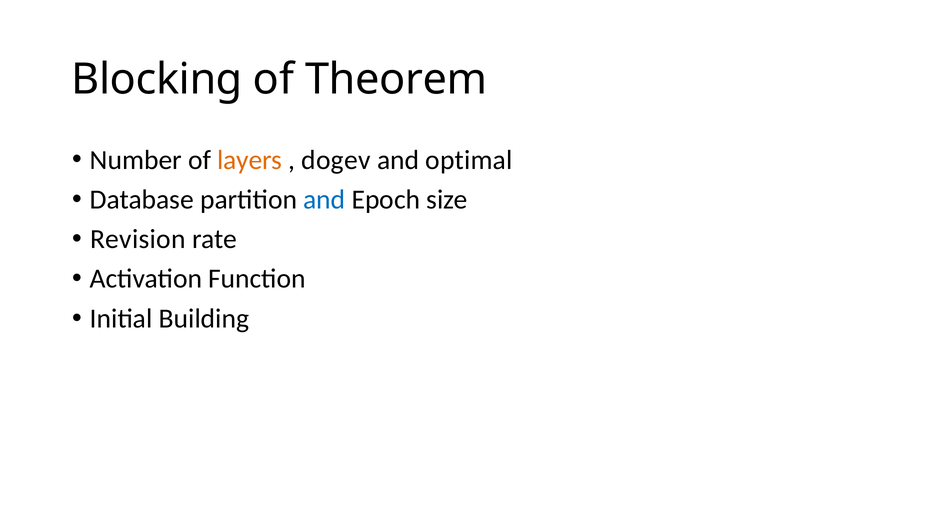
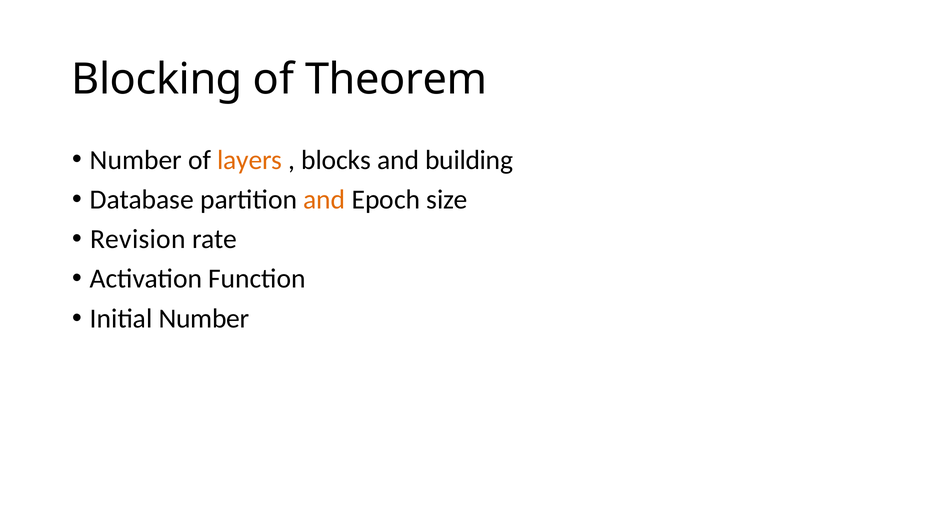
dogev: dogev -> blocks
optimal: optimal -> building
and at (324, 200) colour: blue -> orange
Initial Building: Building -> Number
